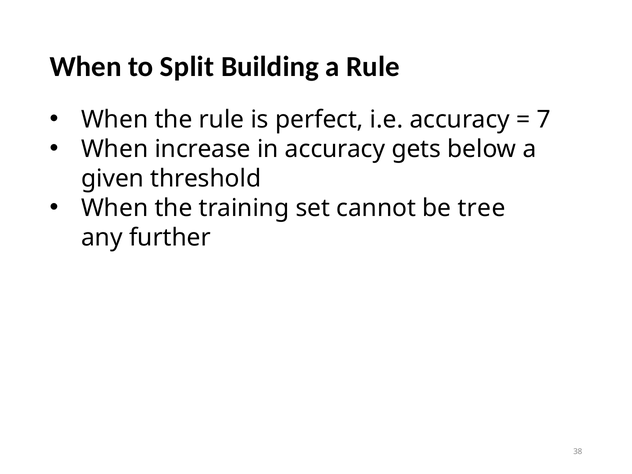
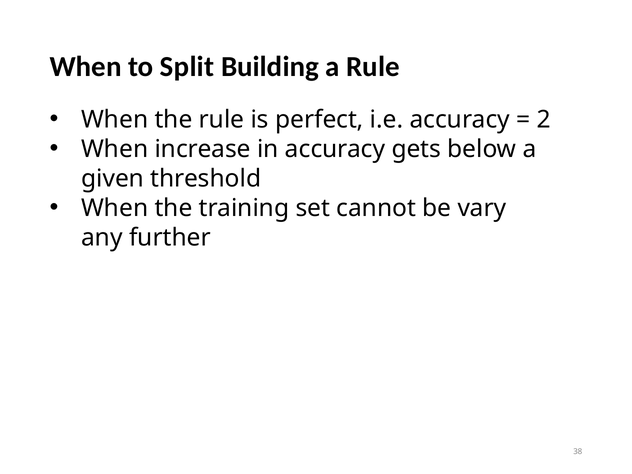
7: 7 -> 2
tree: tree -> vary
